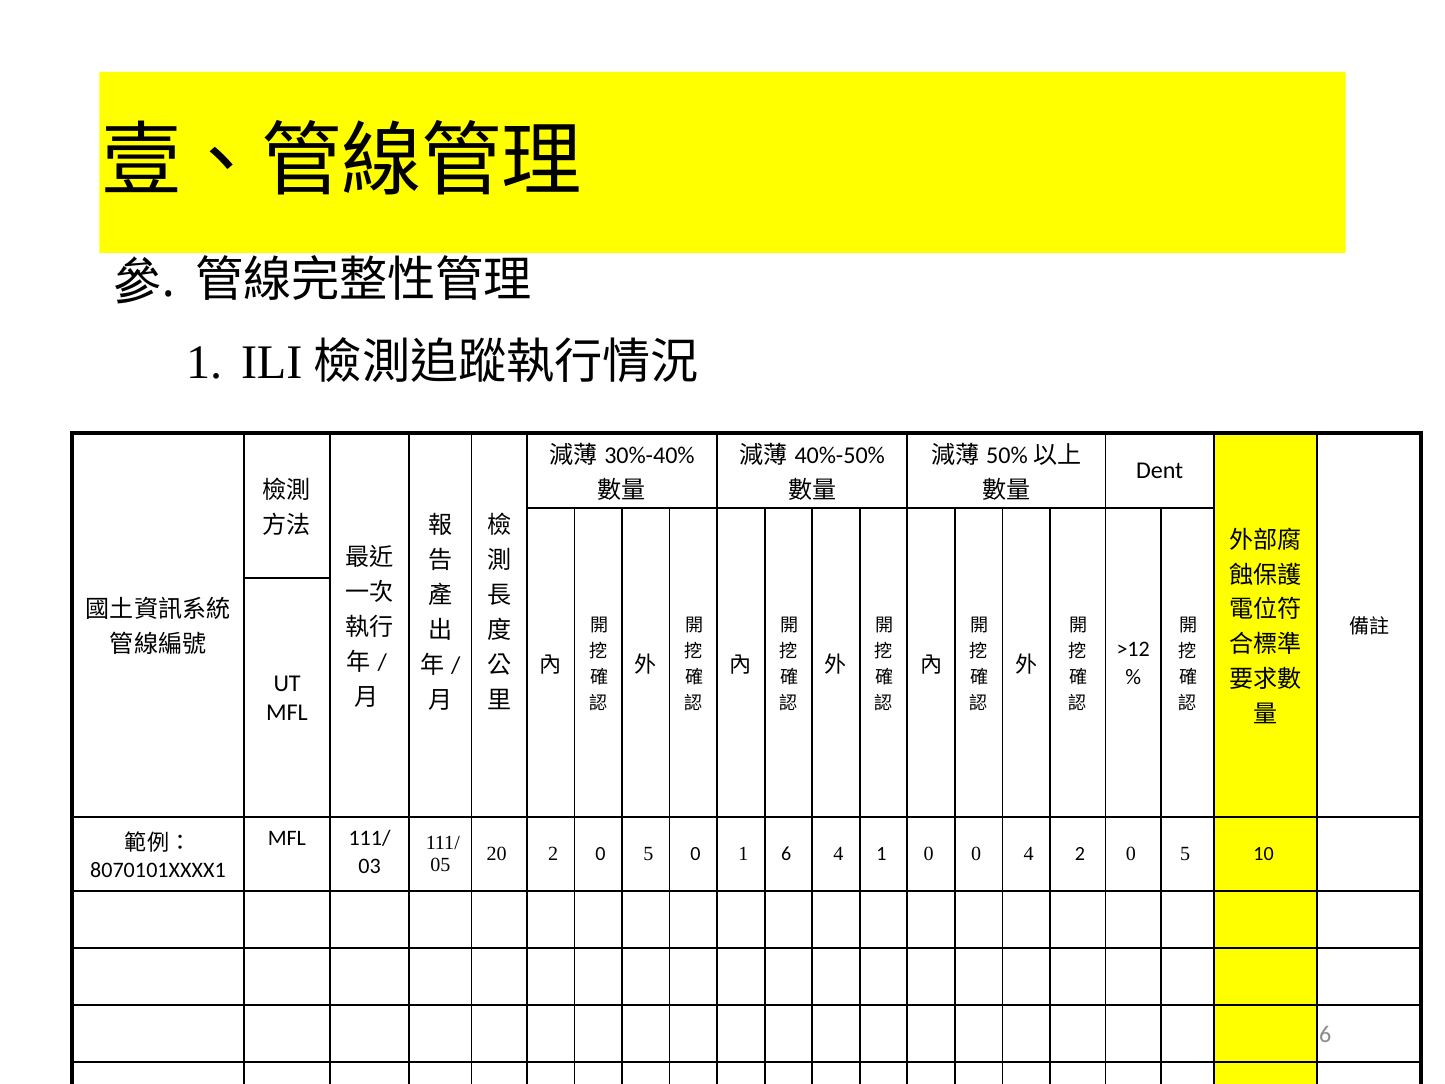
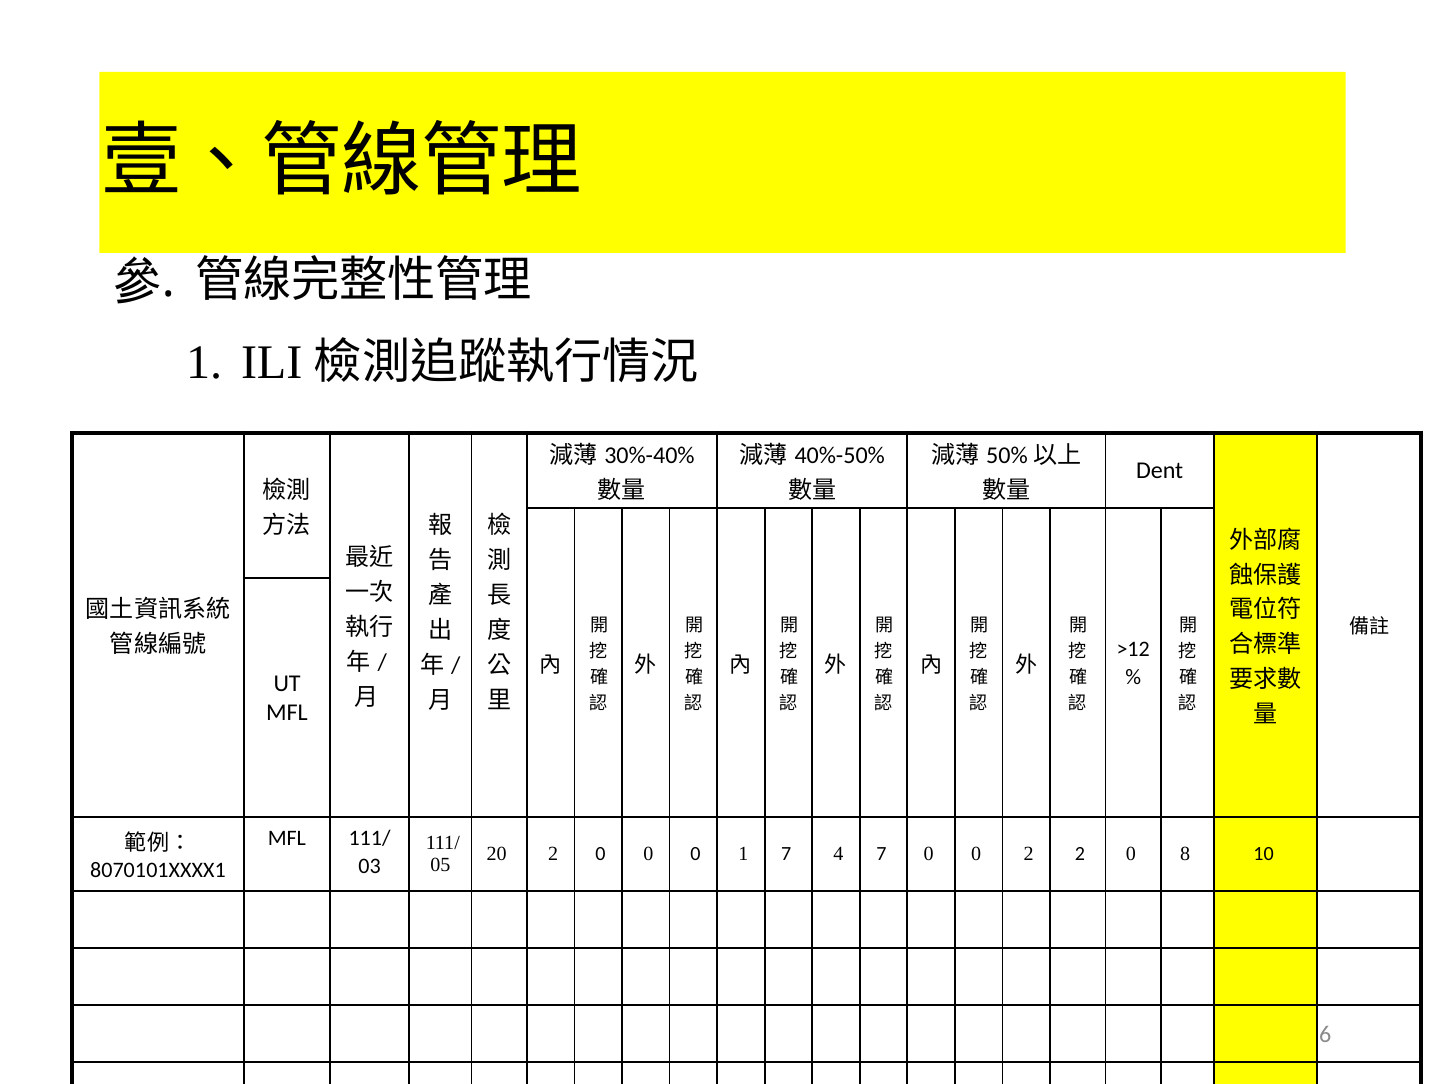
20 2 0 5: 5 -> 0
1 6: 6 -> 7
4 1: 1 -> 7
0 4: 4 -> 2
5 at (1185, 854): 5 -> 8
